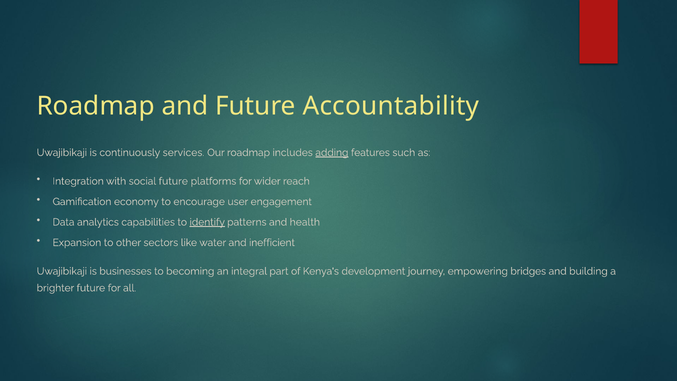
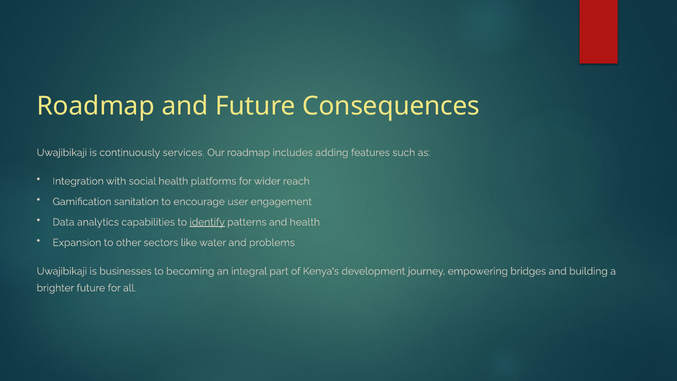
Accountability: Accountability -> Consequences
adding underline: present -> none
social future: future -> health
economy: economy -> sanitation
inefficient: inefficient -> problems
